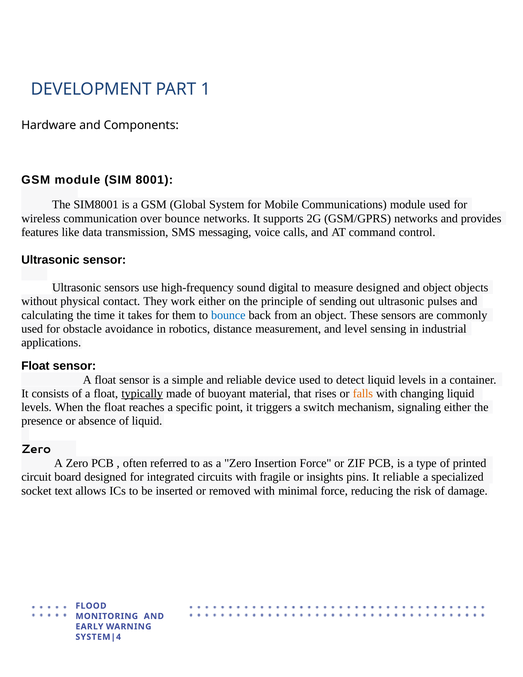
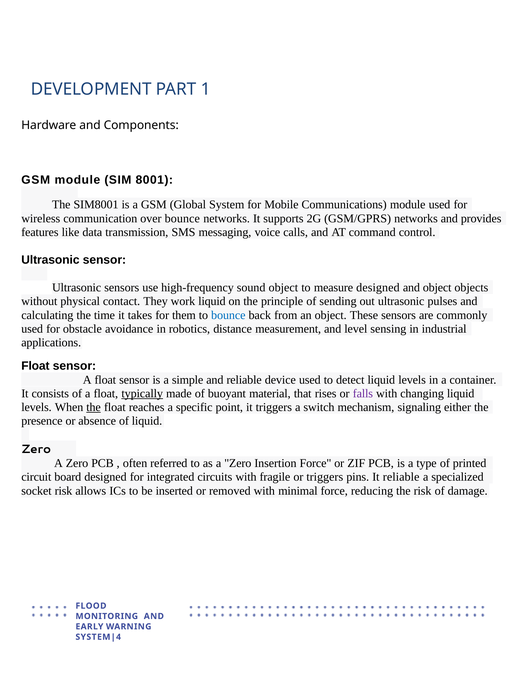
sound digital: digital -> object
work either: either -> liquid
falls colour: orange -> purple
the at (94, 407) underline: none -> present
or insights: insights -> triggers
socket text: text -> risk
